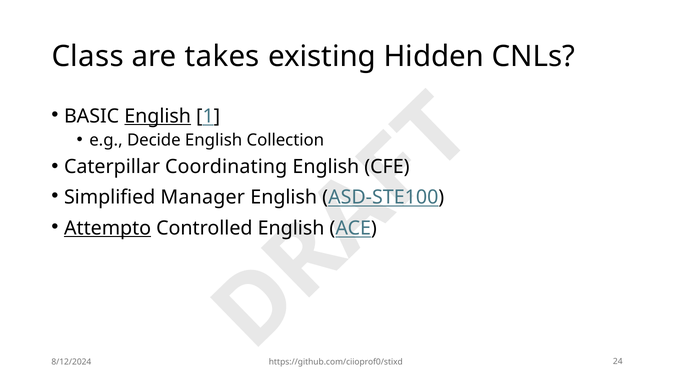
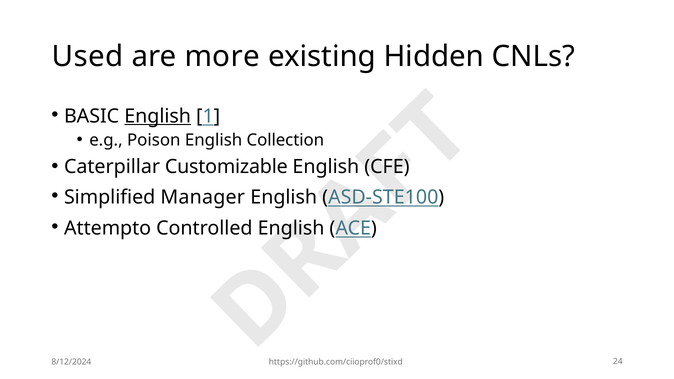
Class: Class -> Used
takes: takes -> more
Decide: Decide -> Poison
Coordinating: Coordinating -> Customizable
Attempto underline: present -> none
